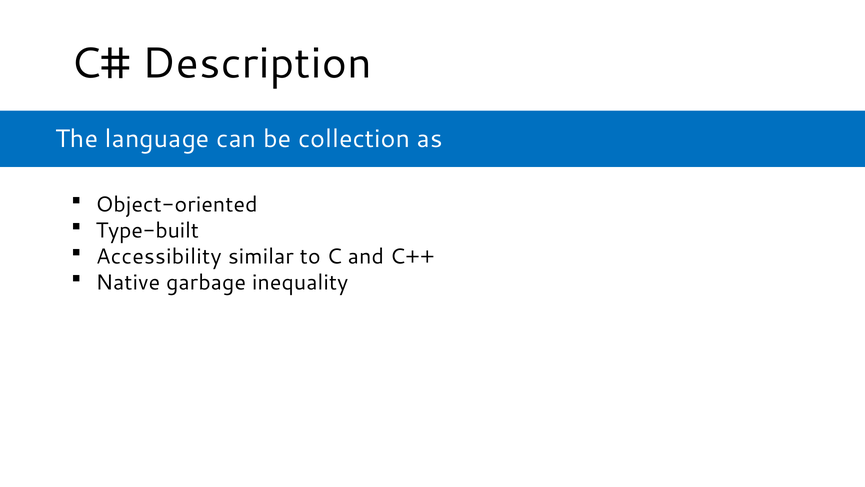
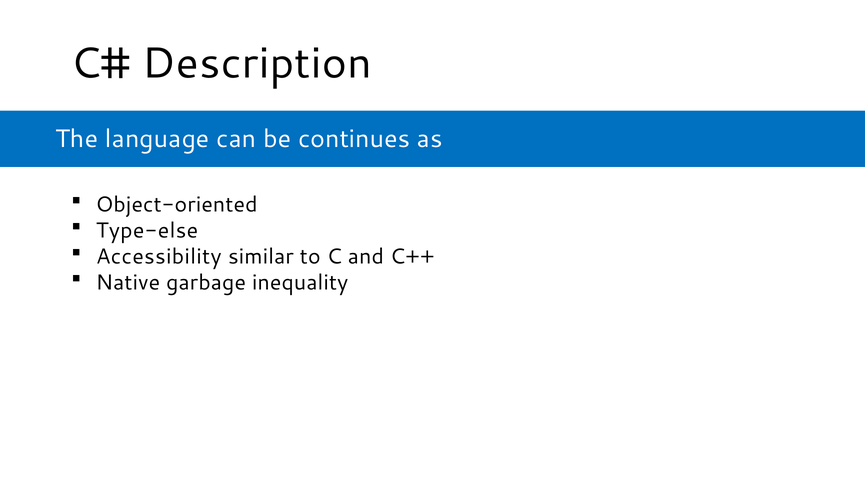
collection: collection -> continues
Type-built: Type-built -> Type-else
